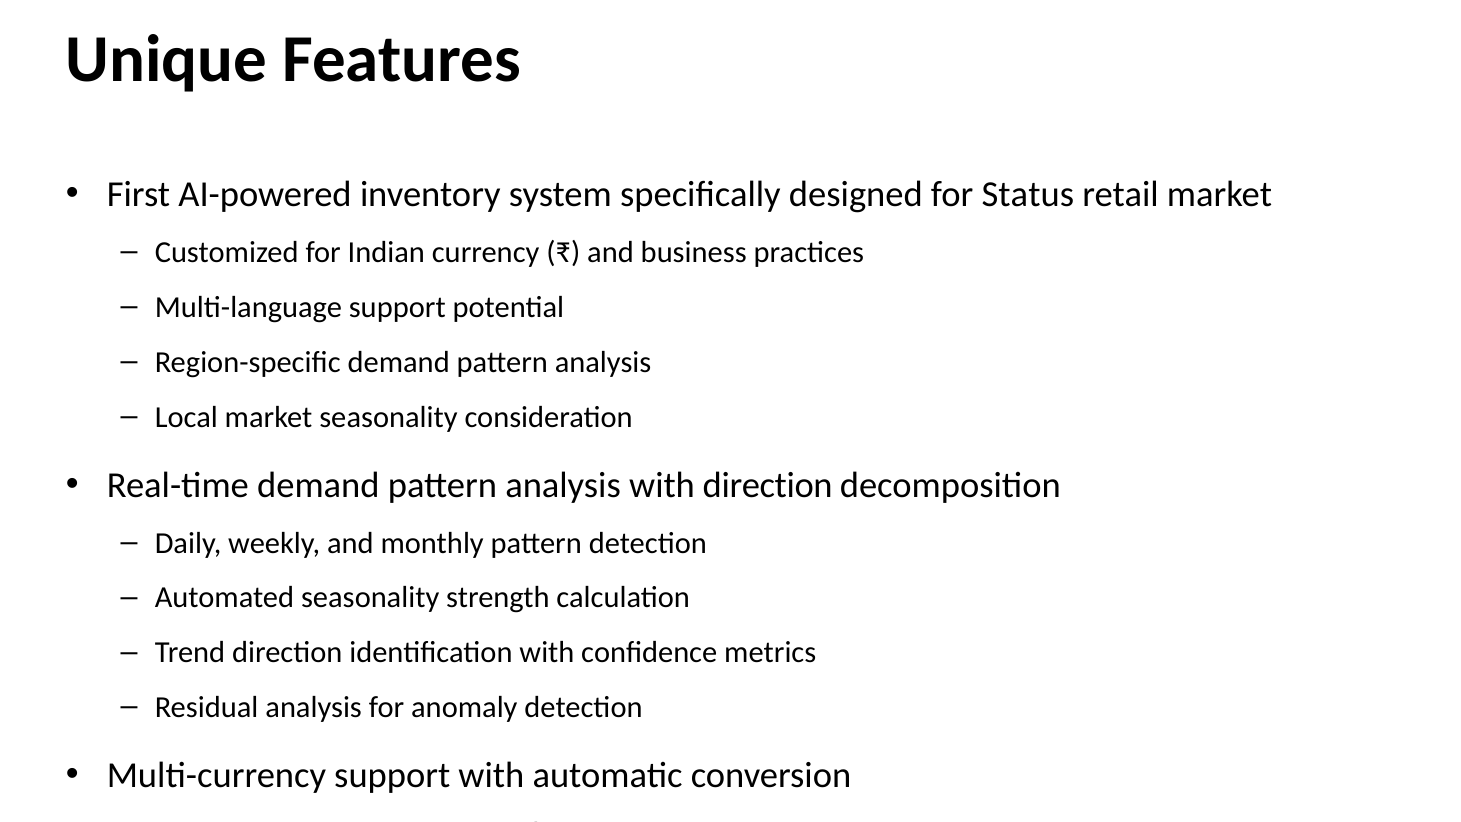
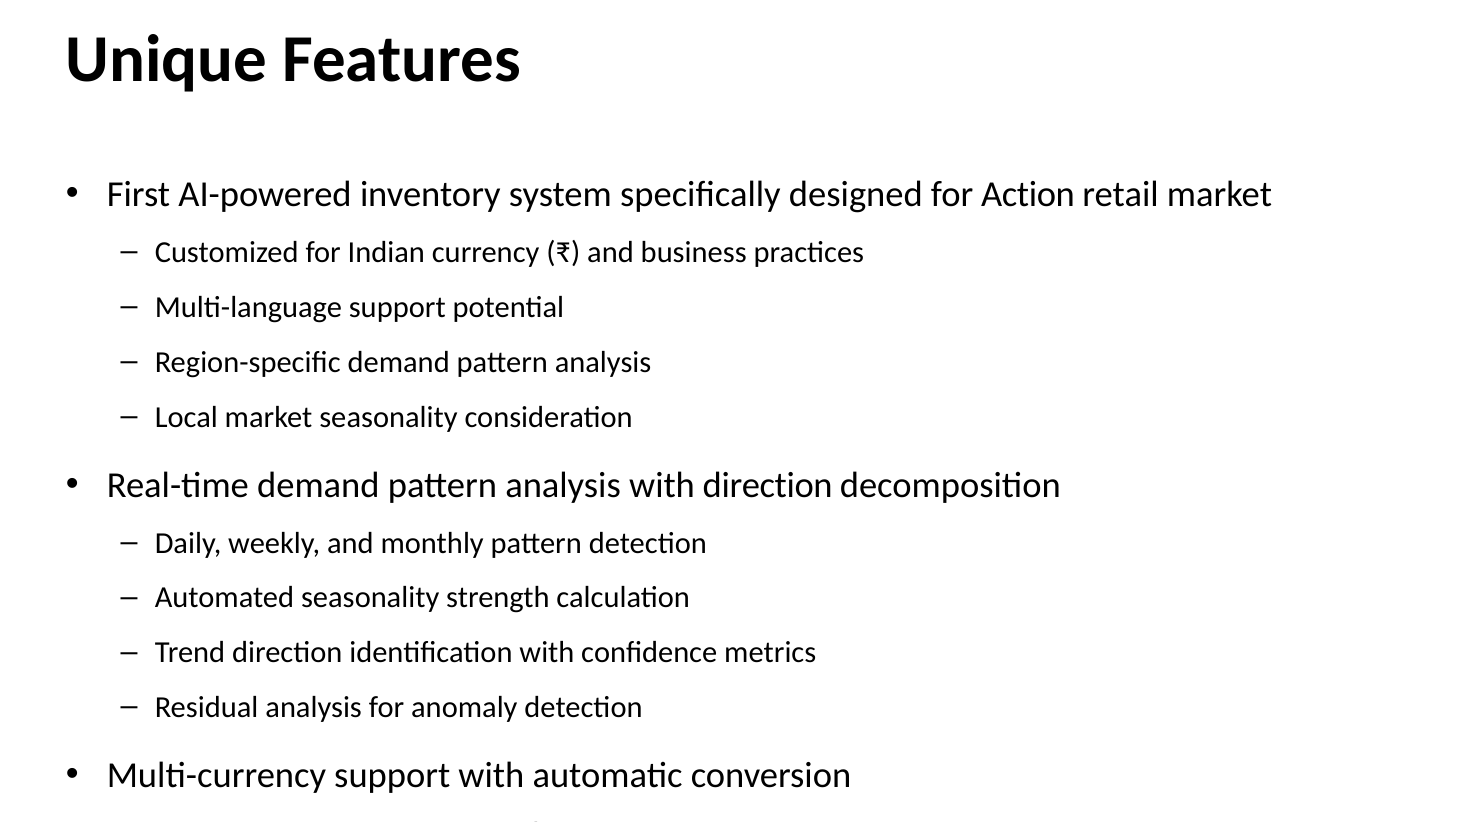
for Status: Status -> Action
